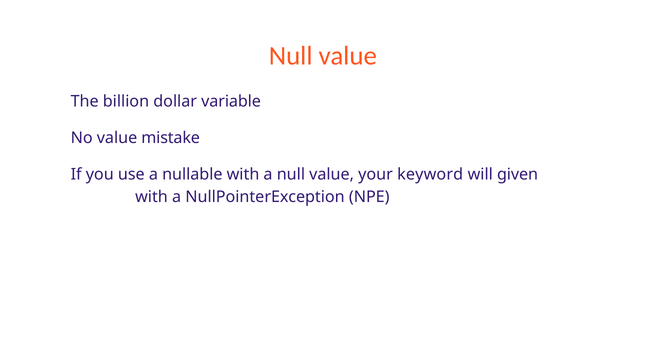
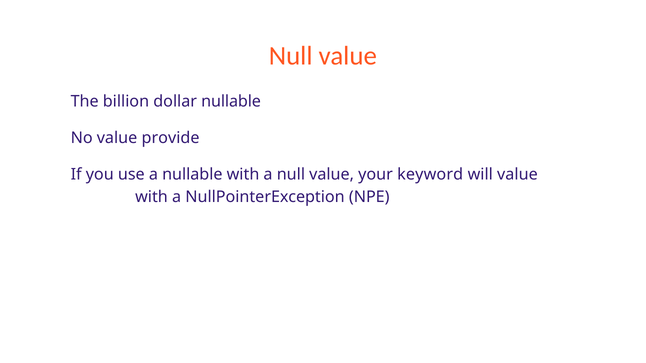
dollar variable: variable -> nullable
mistake: mistake -> provide
will given: given -> value
